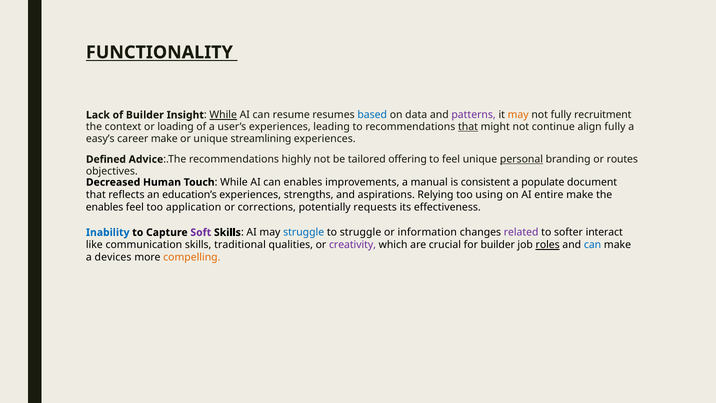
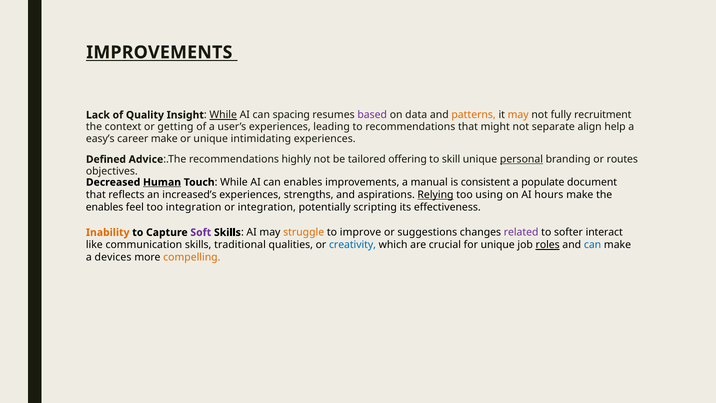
FUNCTIONALITY at (159, 52): FUNCTIONALITY -> IMPROVEMENTS
of Builder: Builder -> Quality
resume: resume -> spacing
based colour: blue -> purple
patterns colour: purple -> orange
loading: loading -> getting
that at (468, 127) underline: present -> none
continue: continue -> separate
align fully: fully -> help
streamlining: streamlining -> intimidating
to feel: feel -> skill
Human underline: none -> present
education’s: education’s -> increased’s
Relying underline: none -> present
entire: entire -> hours
too application: application -> integration
or corrections: corrections -> integration
requests: requests -> scripting
Inability colour: blue -> orange
struggle at (304, 232) colour: blue -> orange
to struggle: struggle -> improve
information: information -> suggestions
creativity colour: purple -> blue
for builder: builder -> unique
